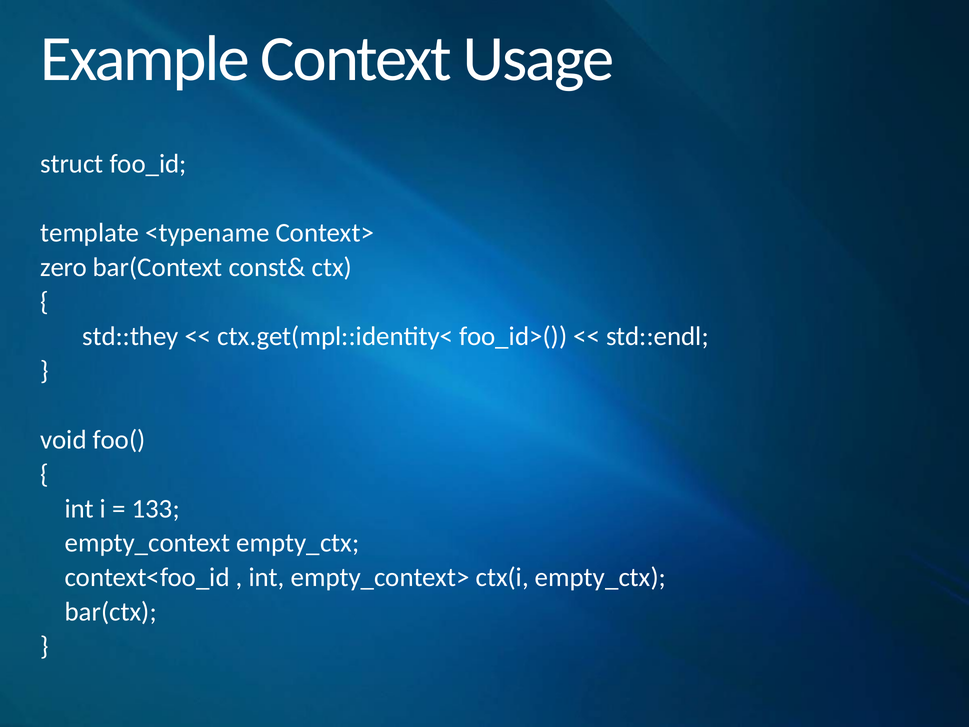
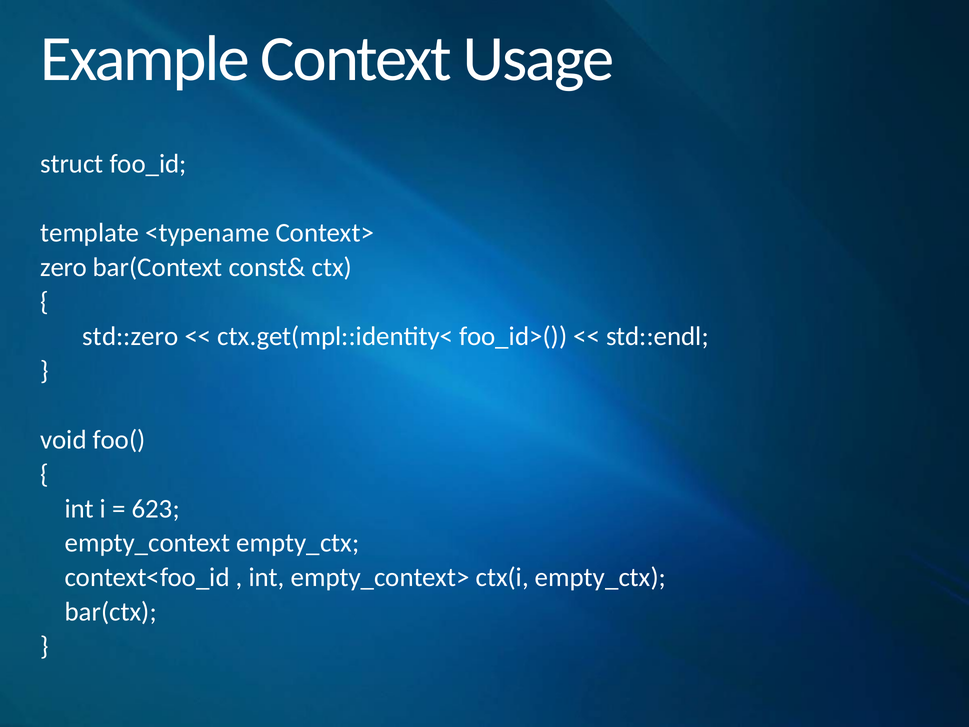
std::they: std::they -> std::zero
133: 133 -> 623
